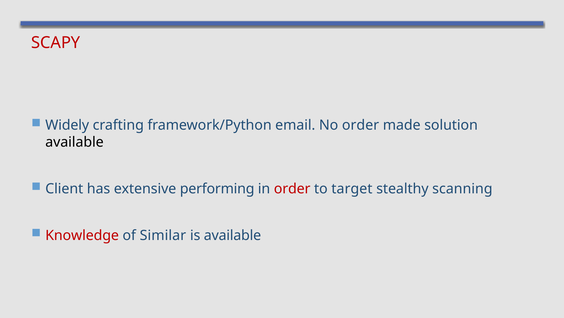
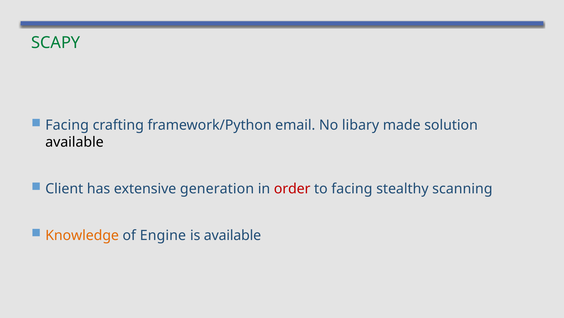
SCAPY colour: red -> green
Widely at (67, 125): Widely -> Facing
No order: order -> libary
performing: performing -> generation
to target: target -> facing
Knowledge colour: red -> orange
Similar: Similar -> Engine
